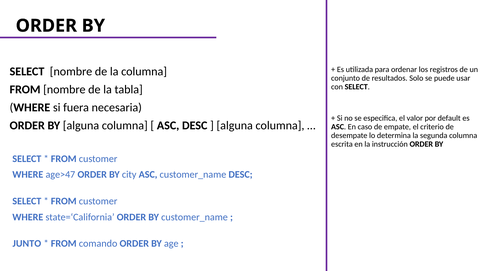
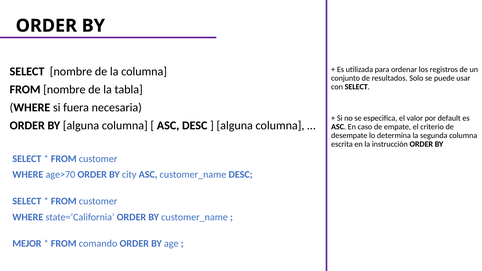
age>47: age>47 -> age>70
JUNTO: JUNTO -> MEJOR
